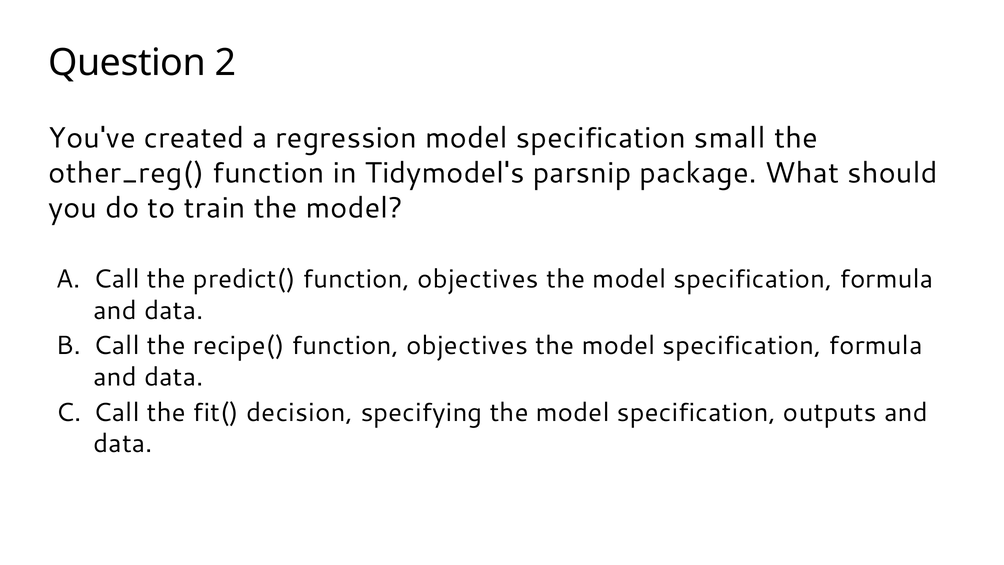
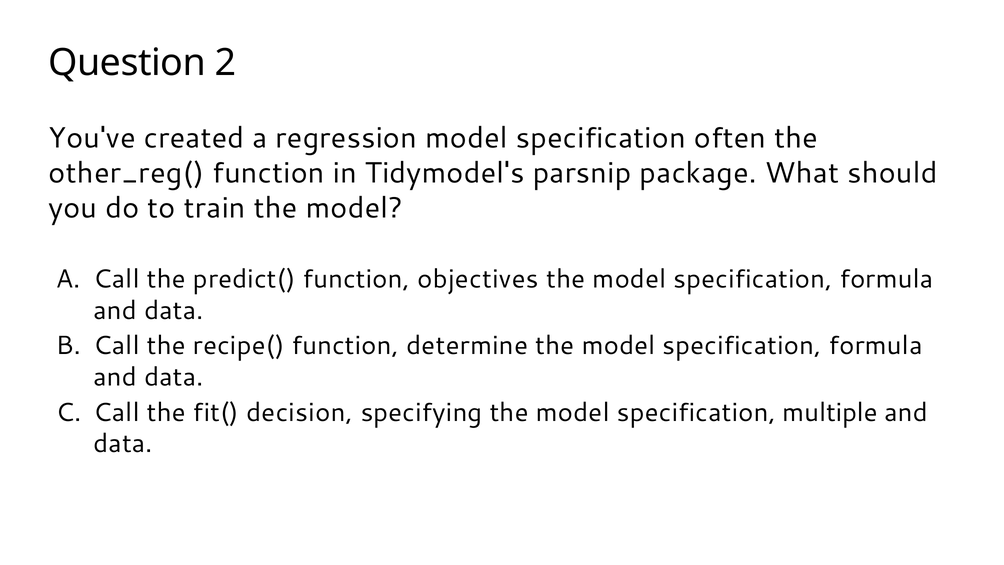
small: small -> often
recipe( function objectives: objectives -> determine
outputs: outputs -> multiple
